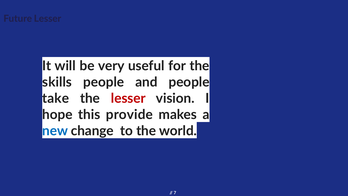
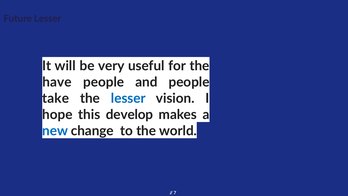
skills: skills -> have
lesser at (128, 98) colour: red -> blue
provide: provide -> develop
